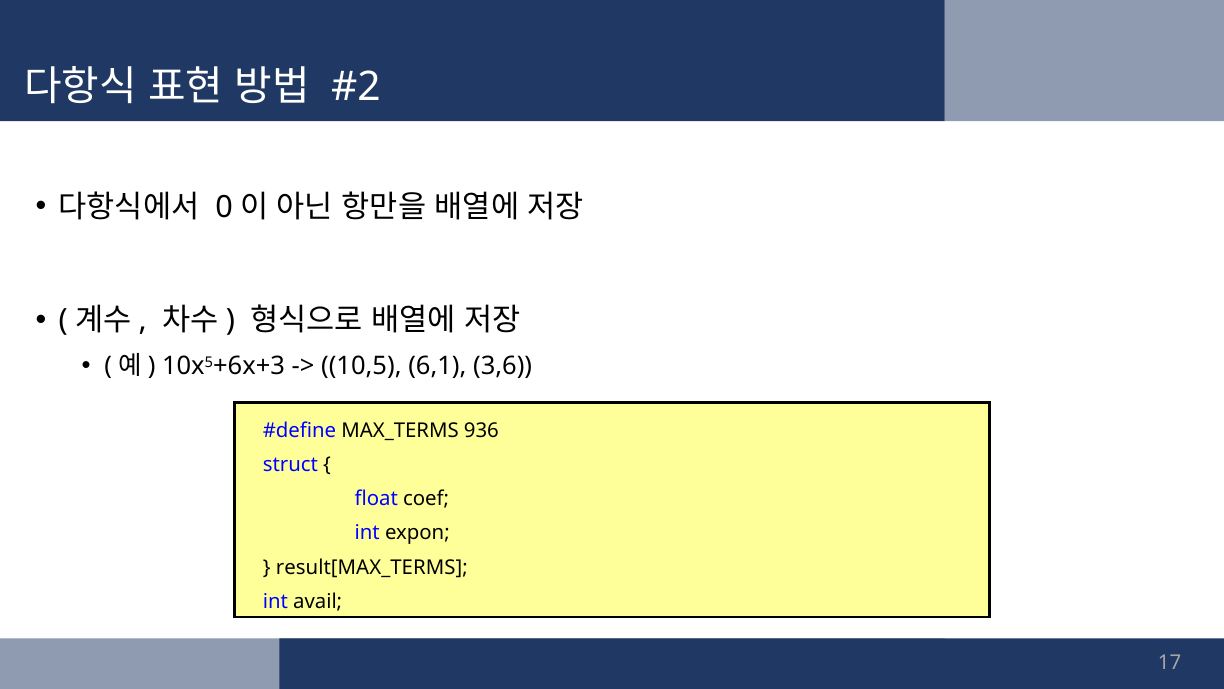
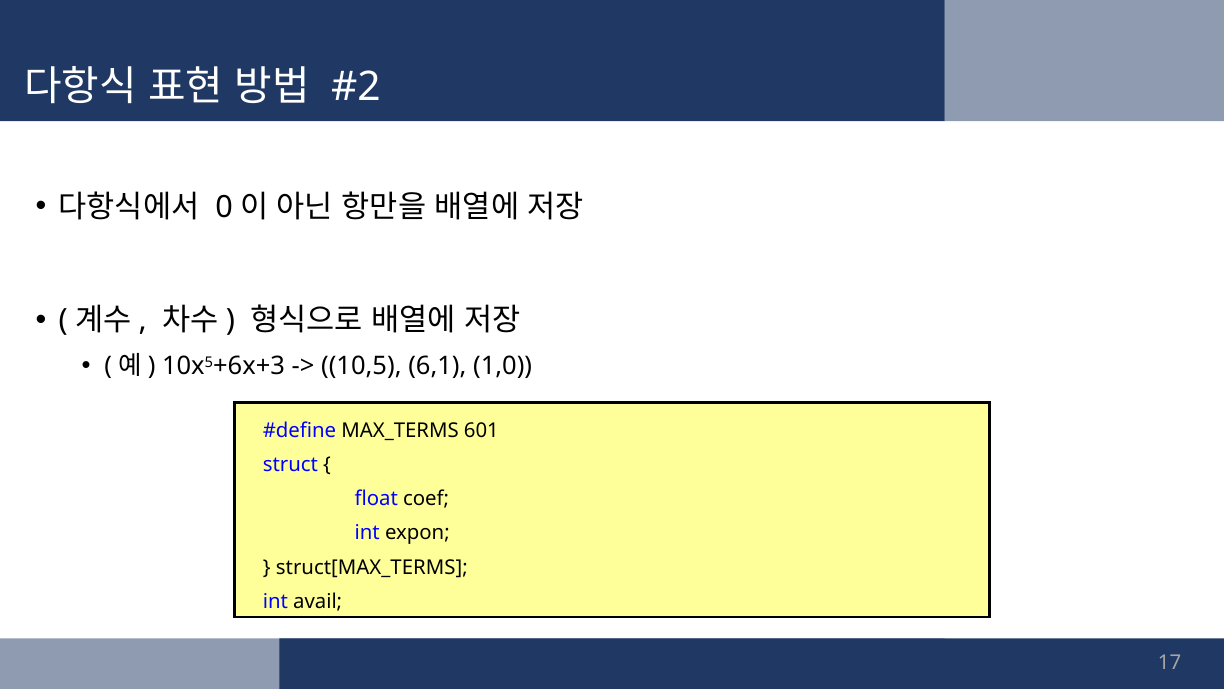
3,6: 3,6 -> 1,0
936: 936 -> 601
result[MAX_TERMS: result[MAX_TERMS -> struct[MAX_TERMS
